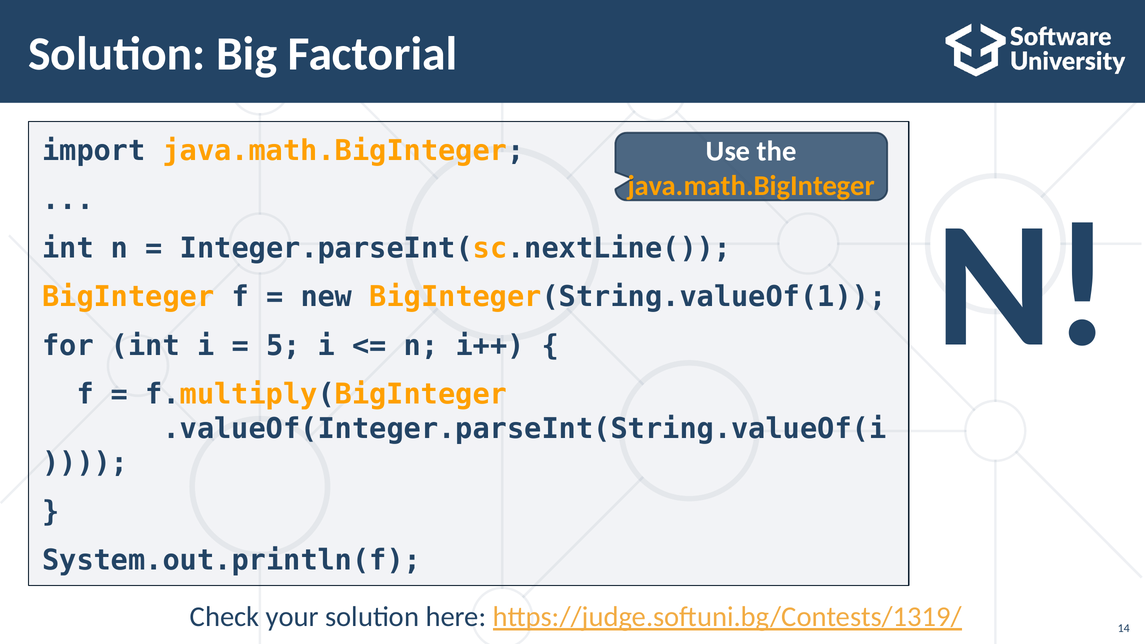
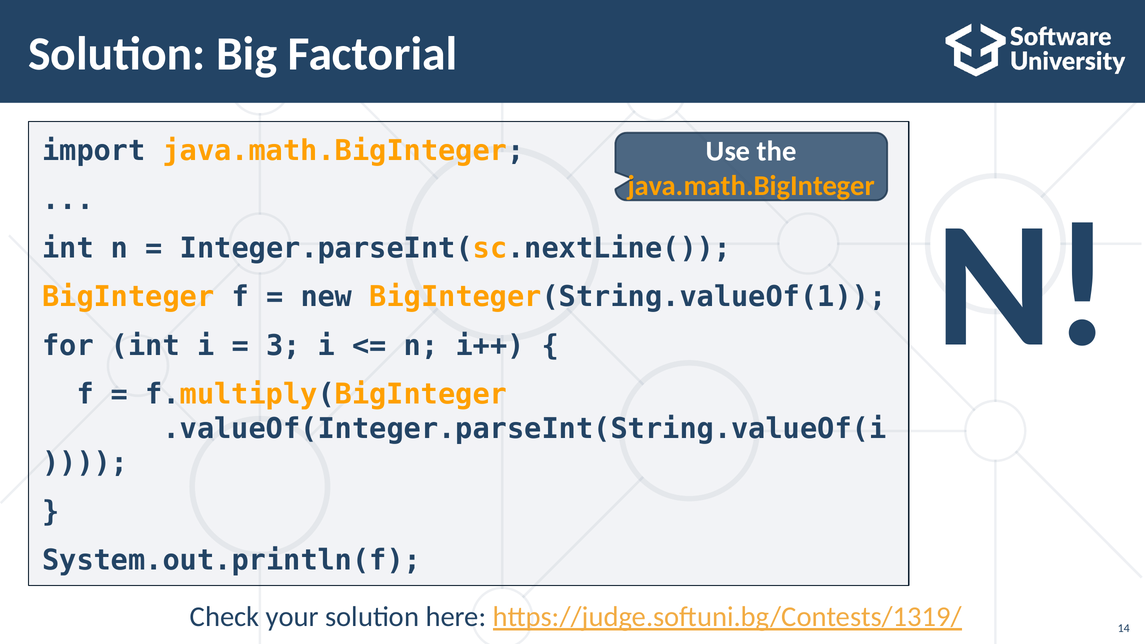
5: 5 -> 3
